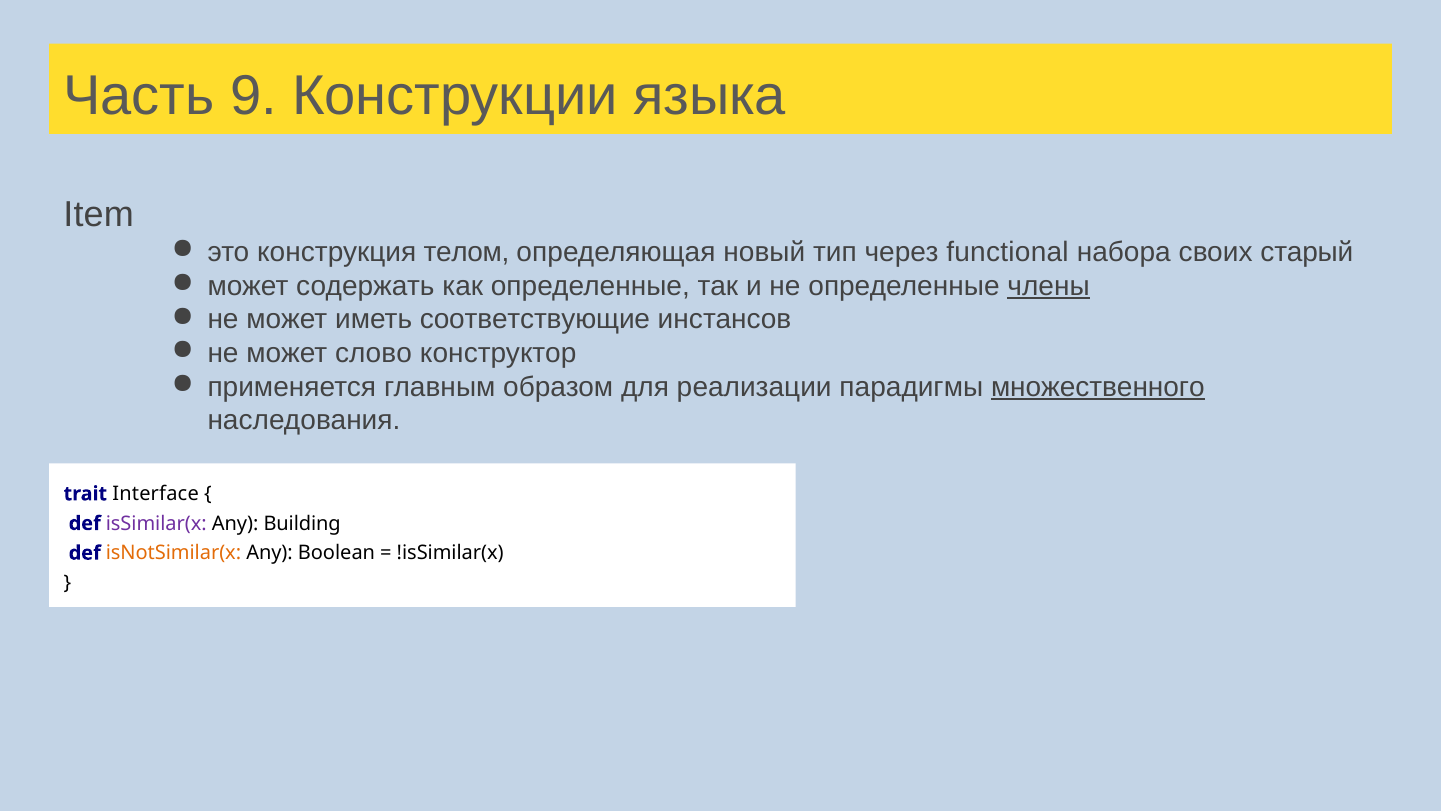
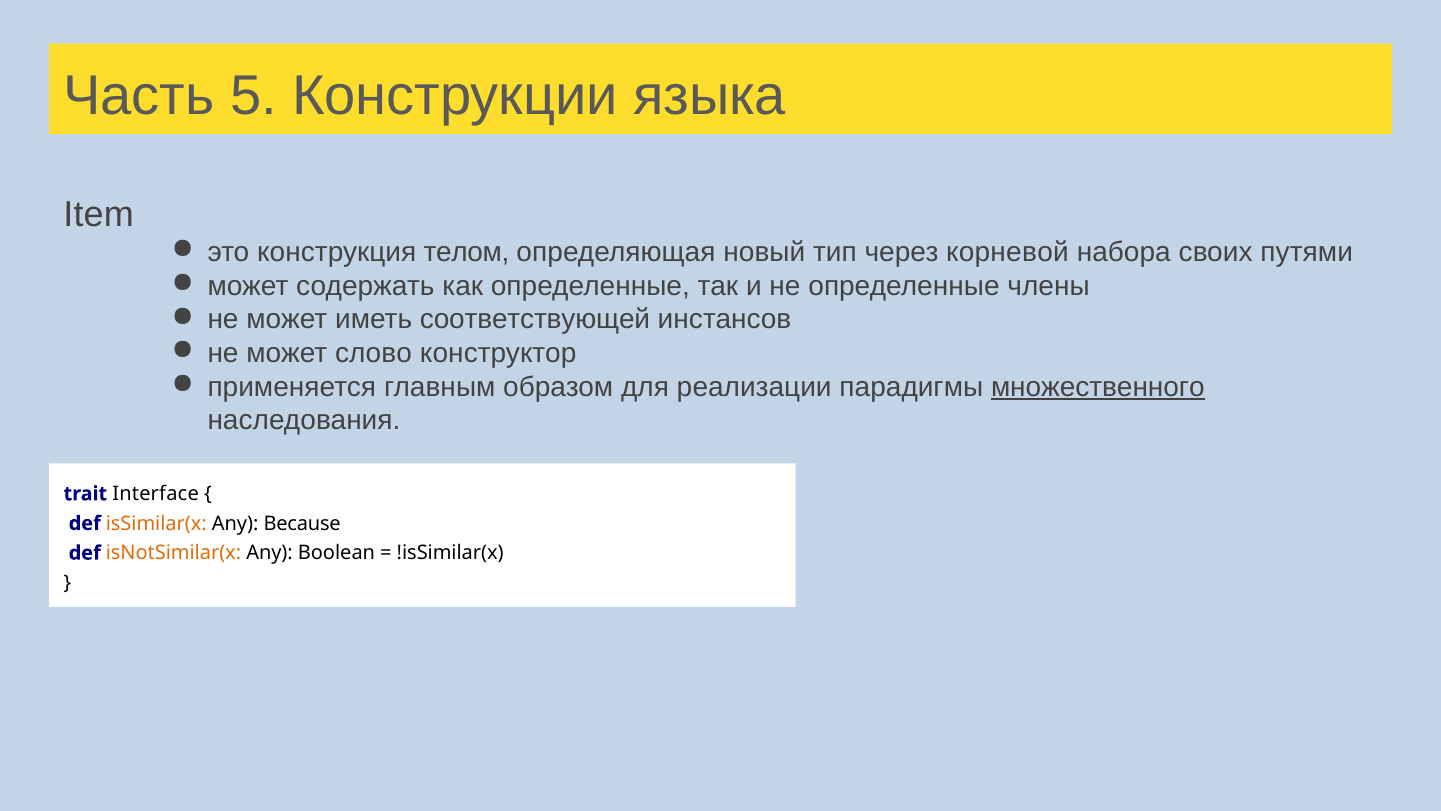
9: 9 -> 5
functional: functional -> корневой
старый: старый -> путями
члены underline: present -> none
соответствующие: соответствующие -> соответствующей
isSimilar(x colour: purple -> orange
Building: Building -> Because
